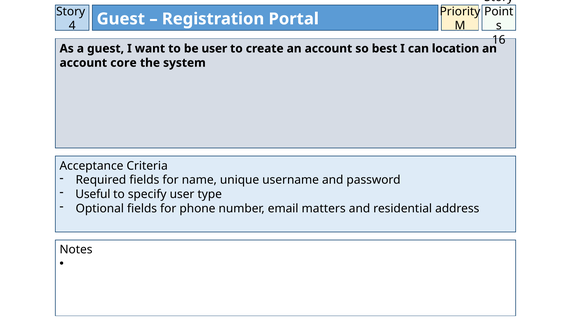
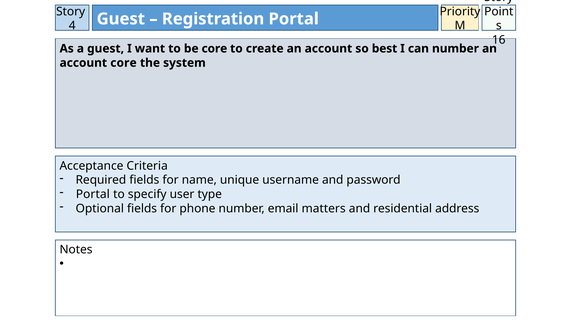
be user: user -> core
can location: location -> number
Useful at (93, 194): Useful -> Portal
